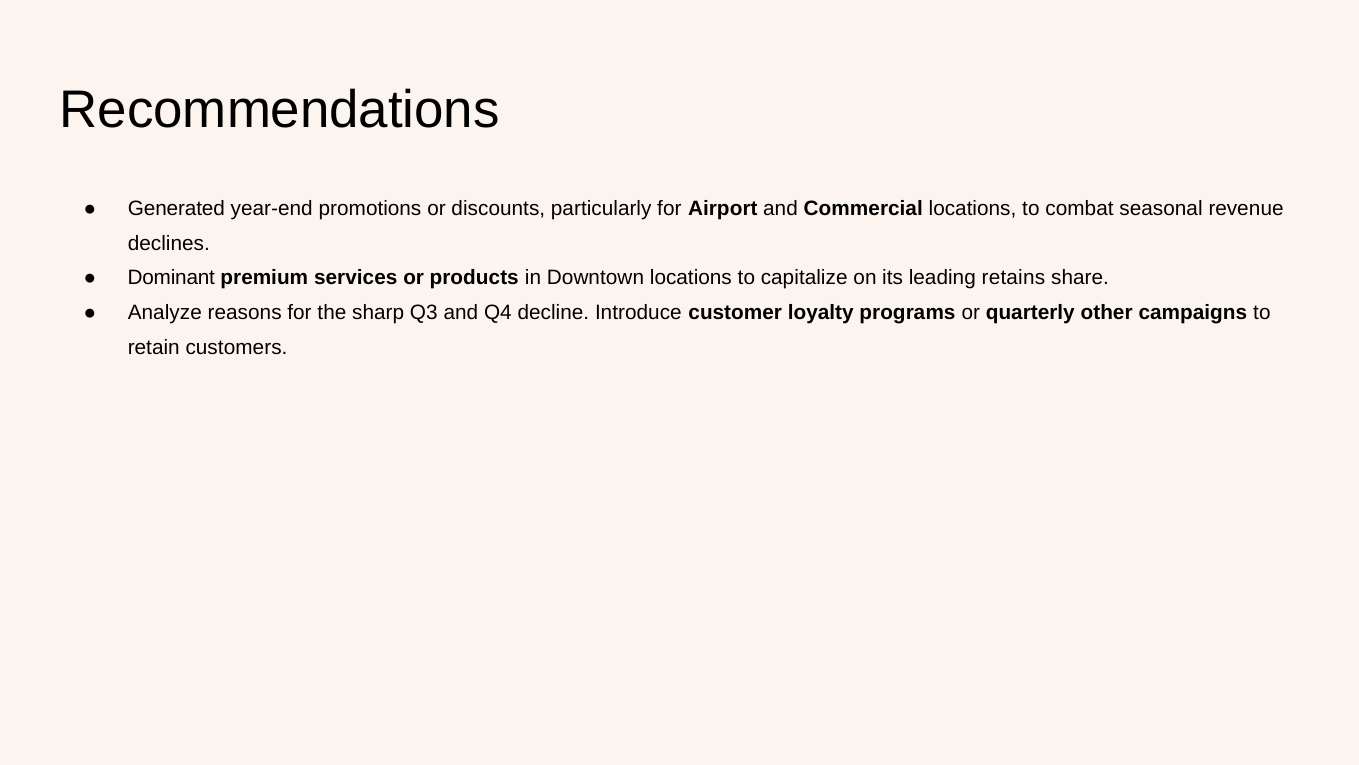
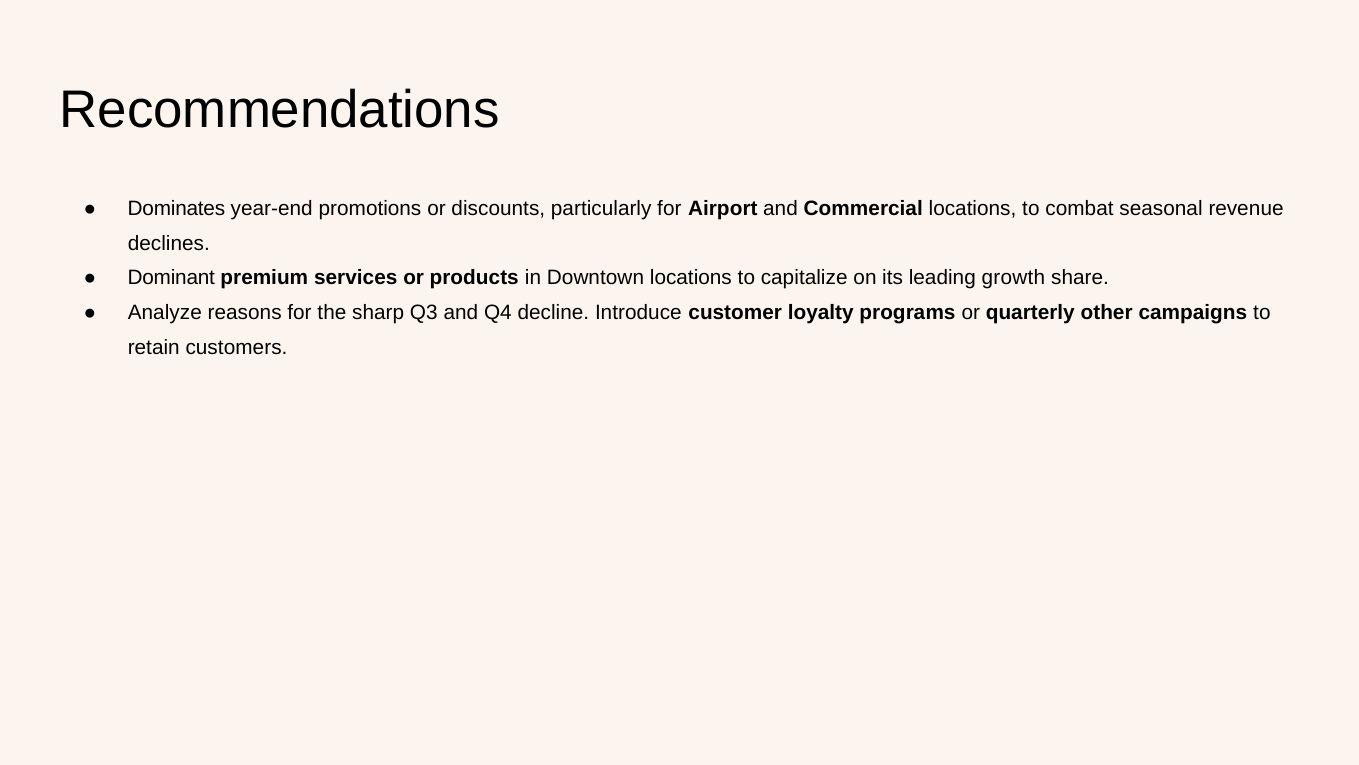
Generated: Generated -> Dominates
retains: retains -> growth
